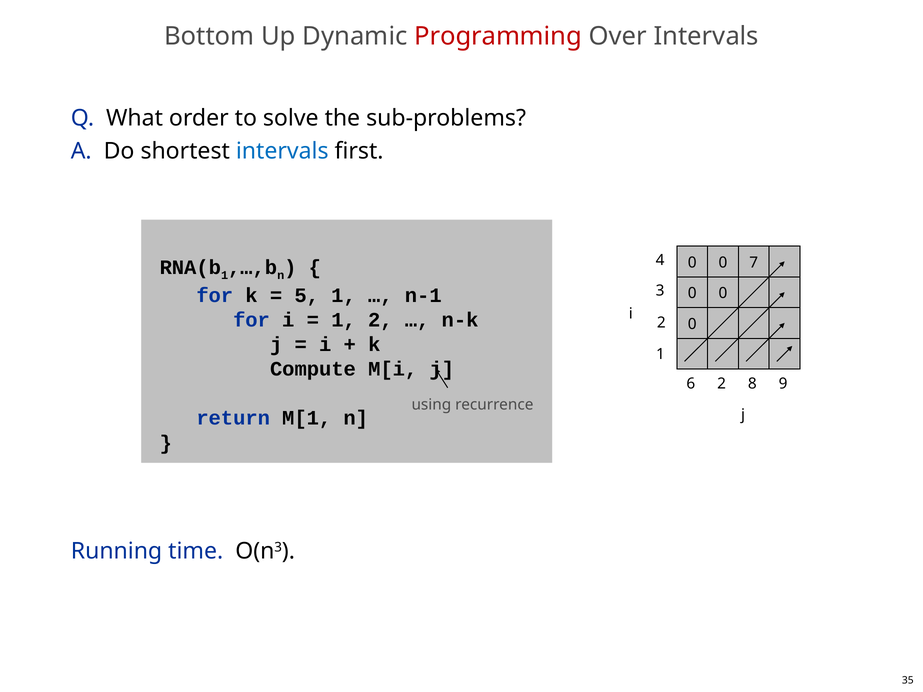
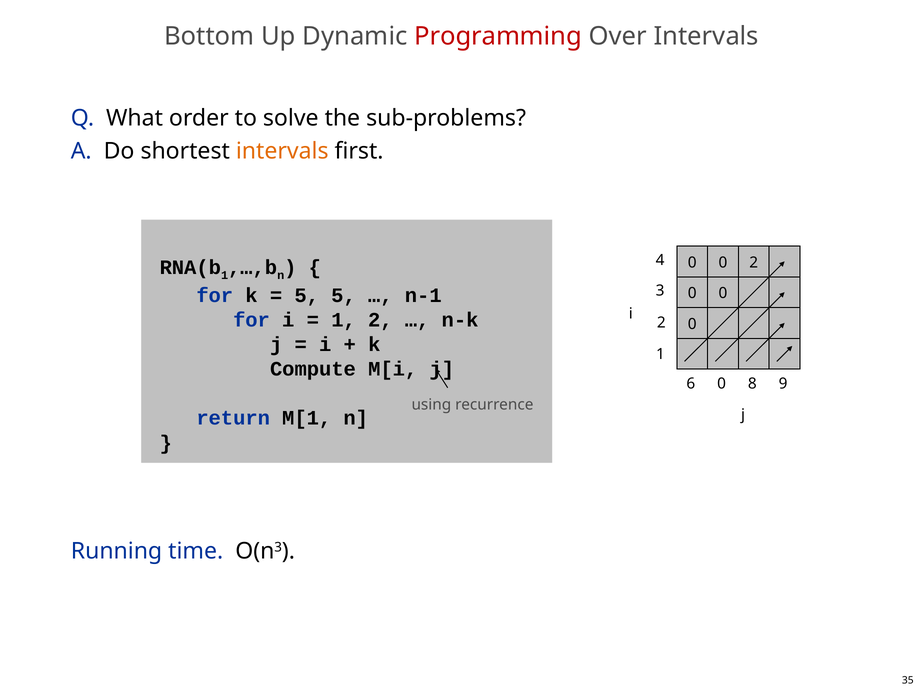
intervals at (282, 151) colour: blue -> orange
7 at (754, 263): 7 -> 2
5 1: 1 -> 5
6 2: 2 -> 0
